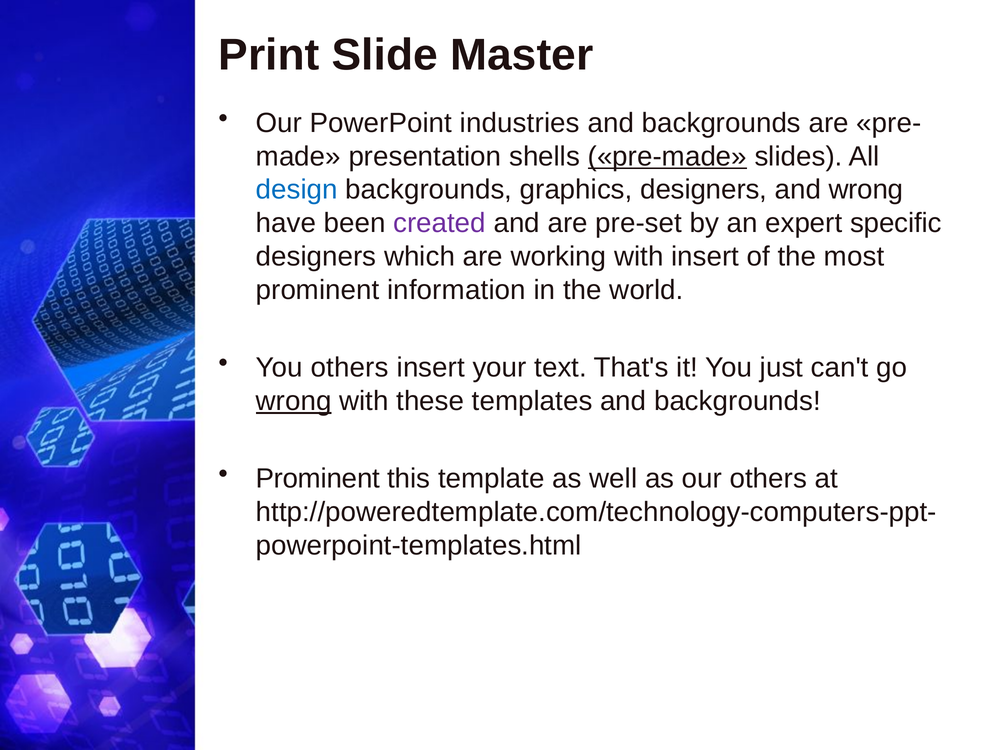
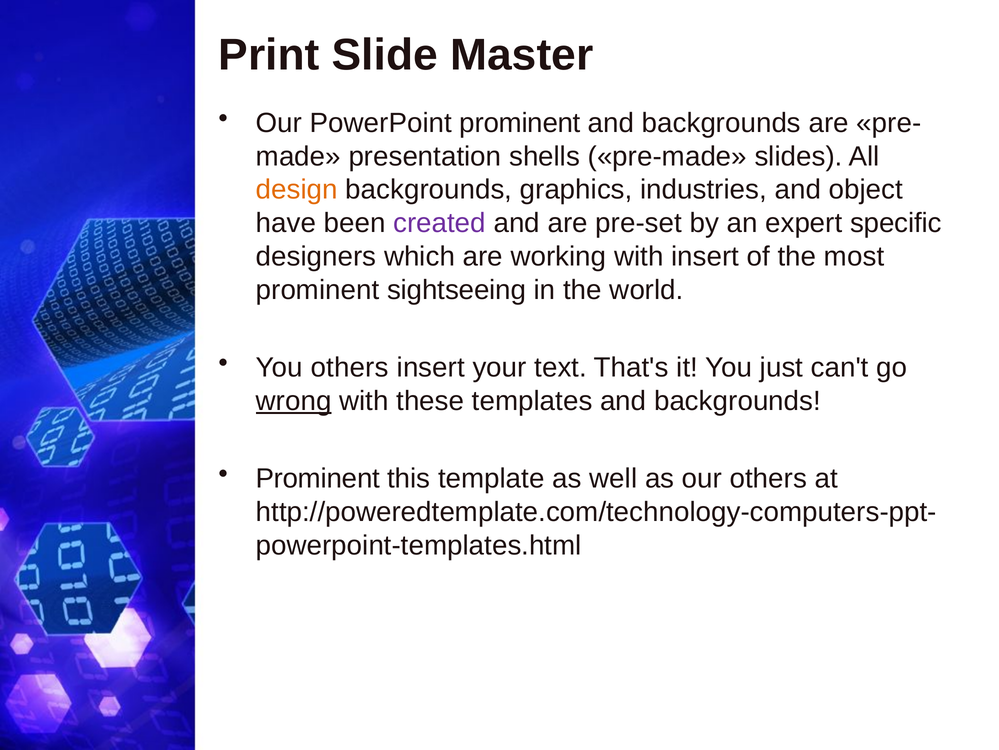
PowerPoint industries: industries -> prominent
pre-made underline: present -> none
design colour: blue -> orange
graphics designers: designers -> industries
and wrong: wrong -> object
information: information -> sightseeing
